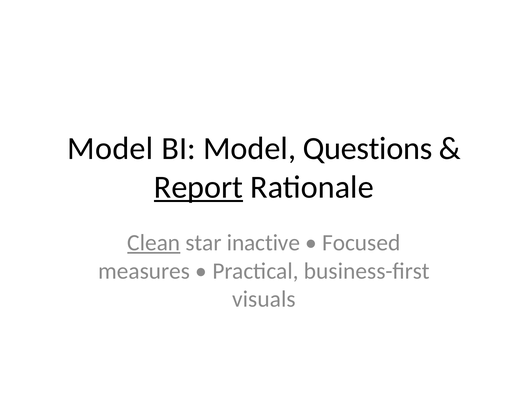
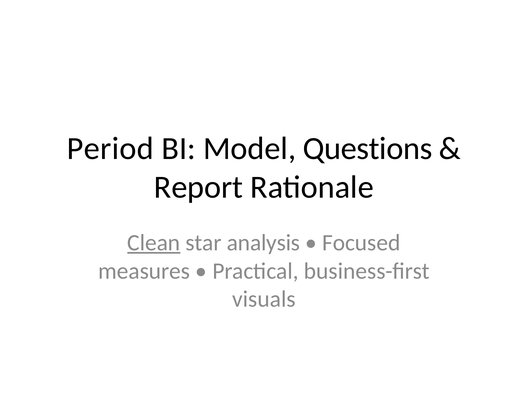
Model at (110, 148): Model -> Period
Report underline: present -> none
inactive: inactive -> analysis
